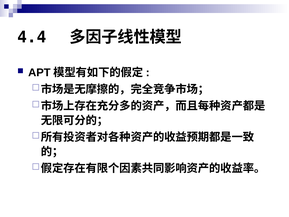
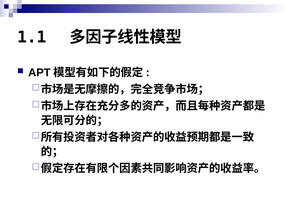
4.4: 4.4 -> 1.1
